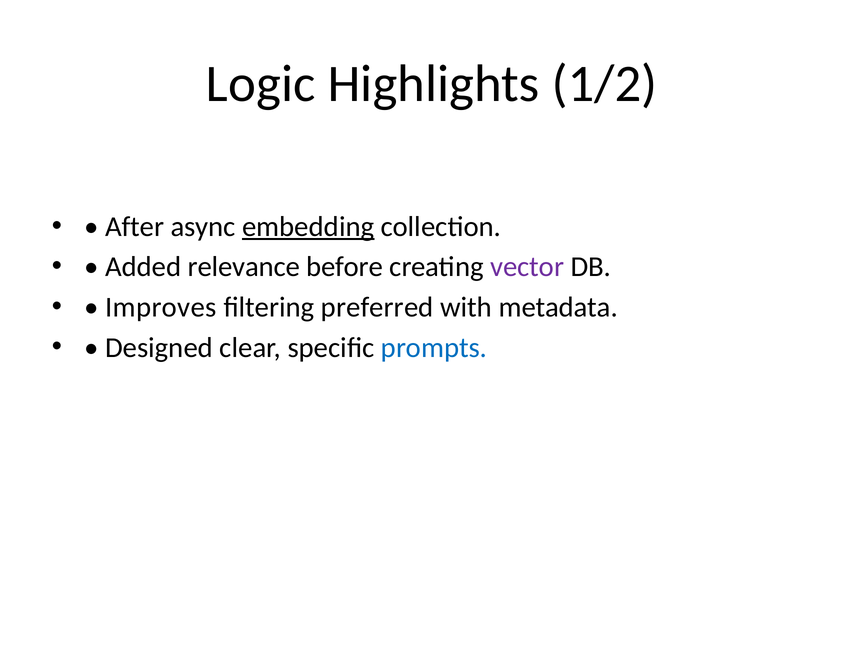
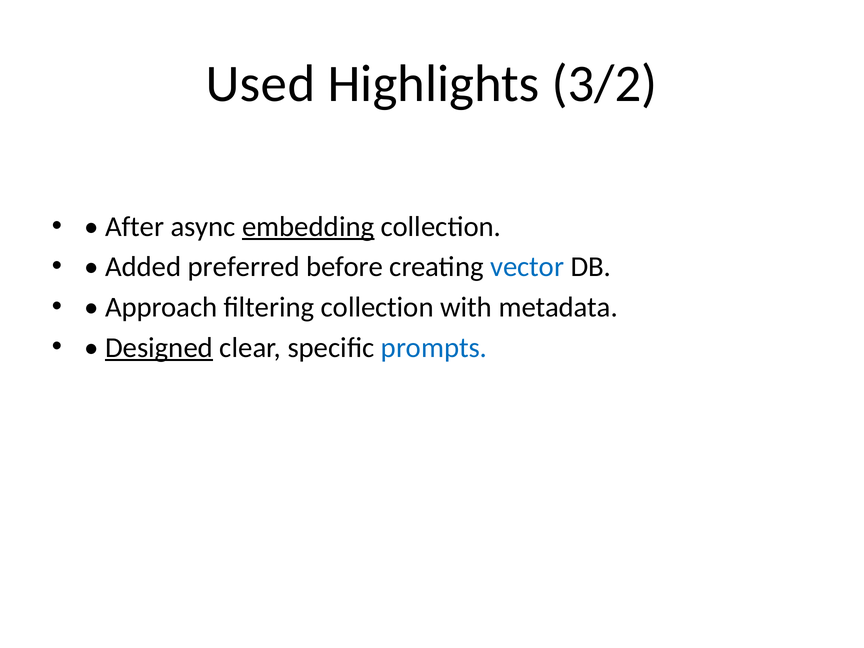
Logic: Logic -> Used
1/2: 1/2 -> 3/2
relevance: relevance -> preferred
vector colour: purple -> blue
Improves: Improves -> Approach
filtering preferred: preferred -> collection
Designed underline: none -> present
